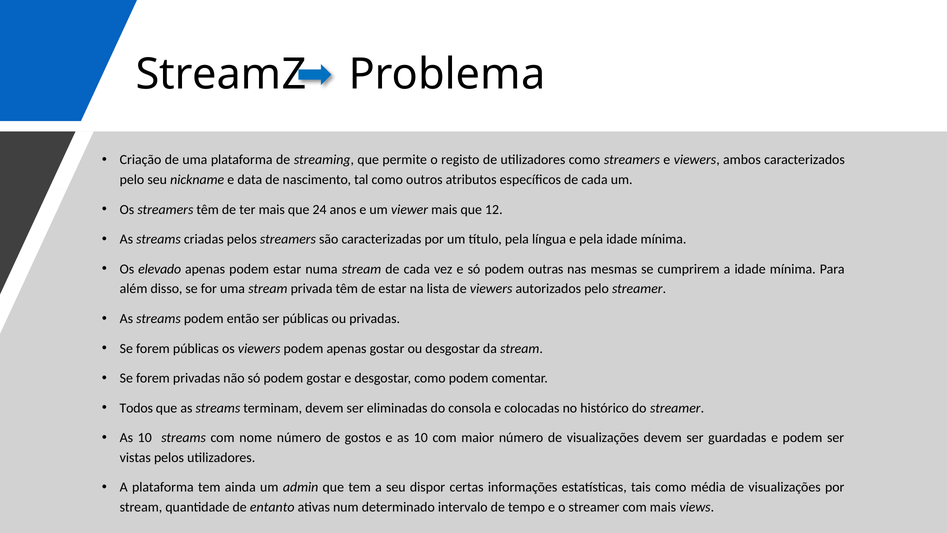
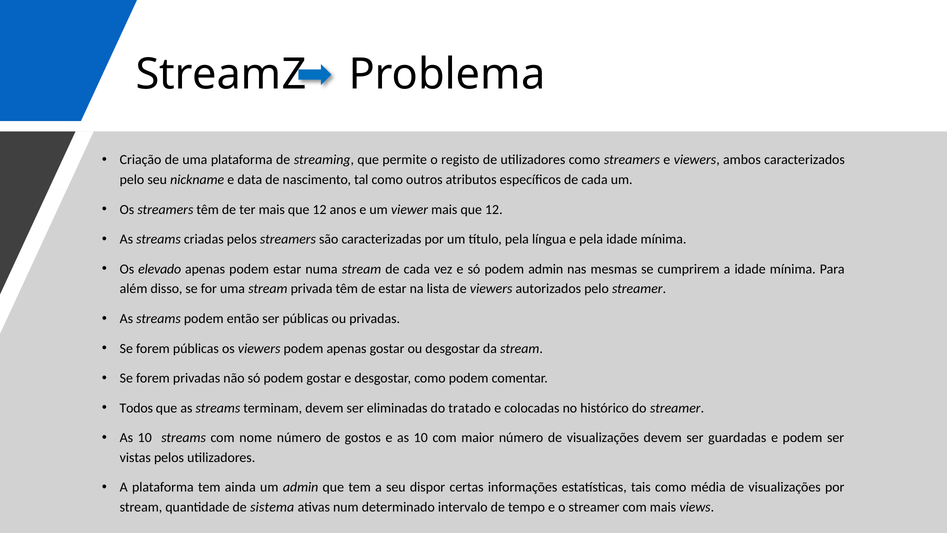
ter mais que 24: 24 -> 12
podem outras: outras -> admin
consola: consola -> tratado
entanto: entanto -> sistema
